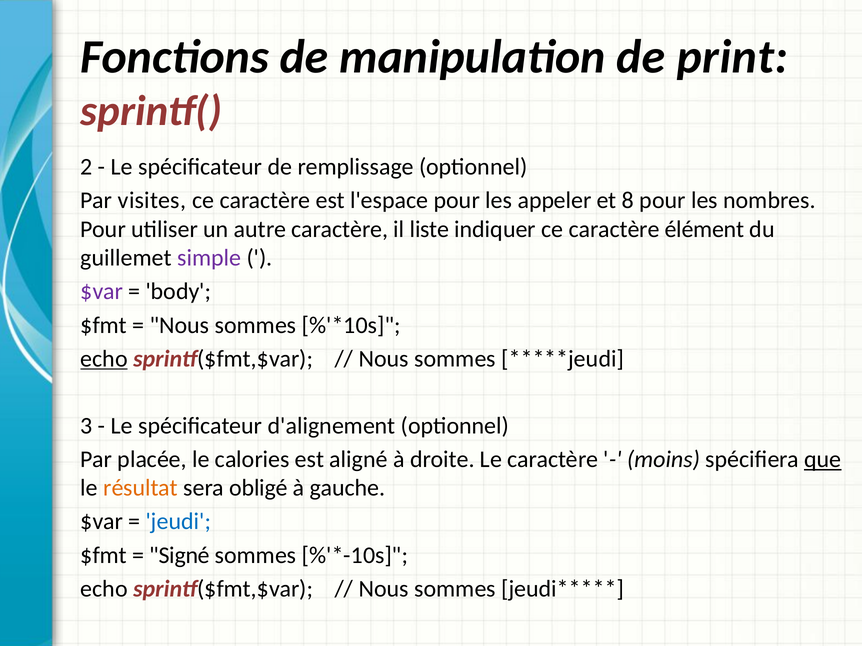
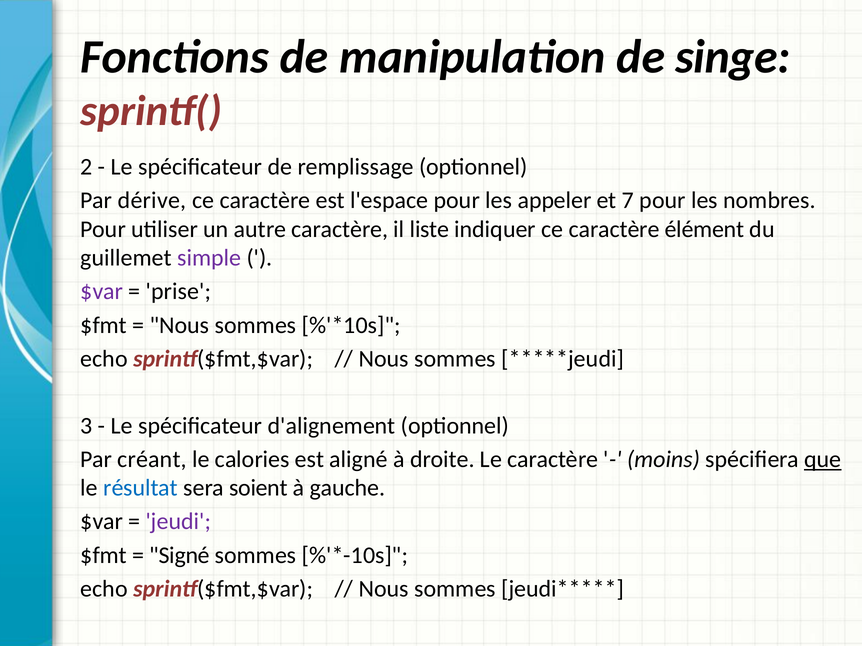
print: print -> singe
visites: visites -> dérive
8: 8 -> 7
body: body -> prise
echo at (104, 359) underline: present -> none
placée: placée -> créant
résultat colour: orange -> blue
obligé: obligé -> soient
jeudi colour: blue -> purple
